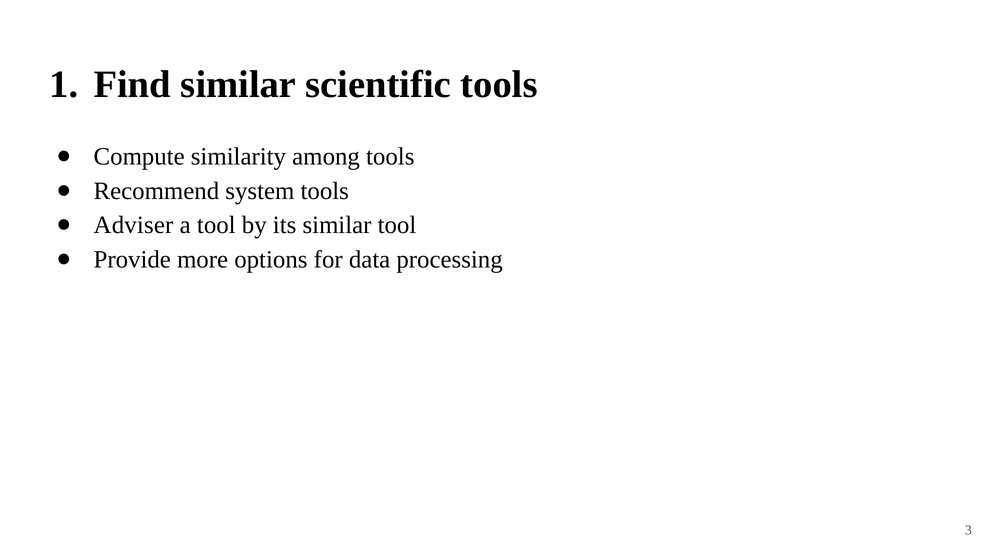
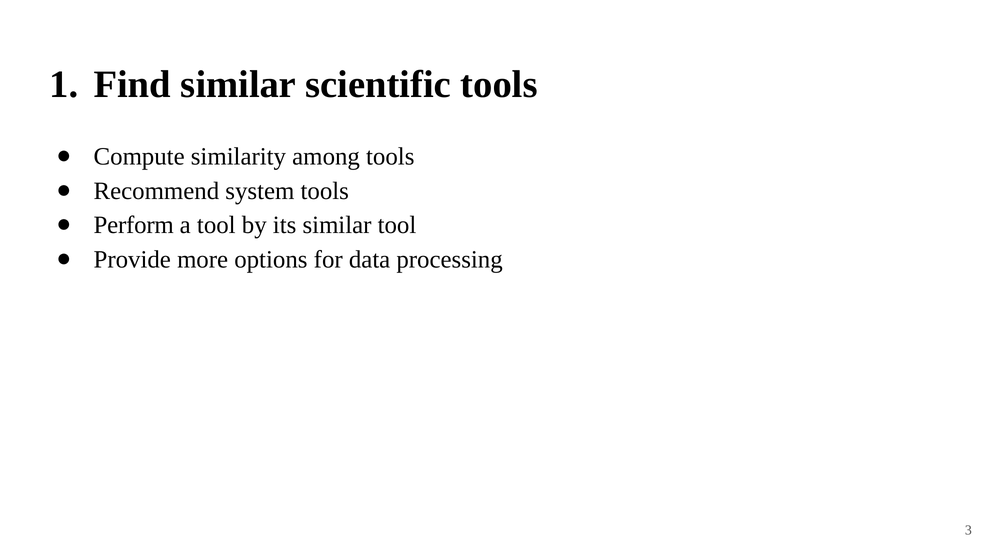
Adviser: Adviser -> Perform
